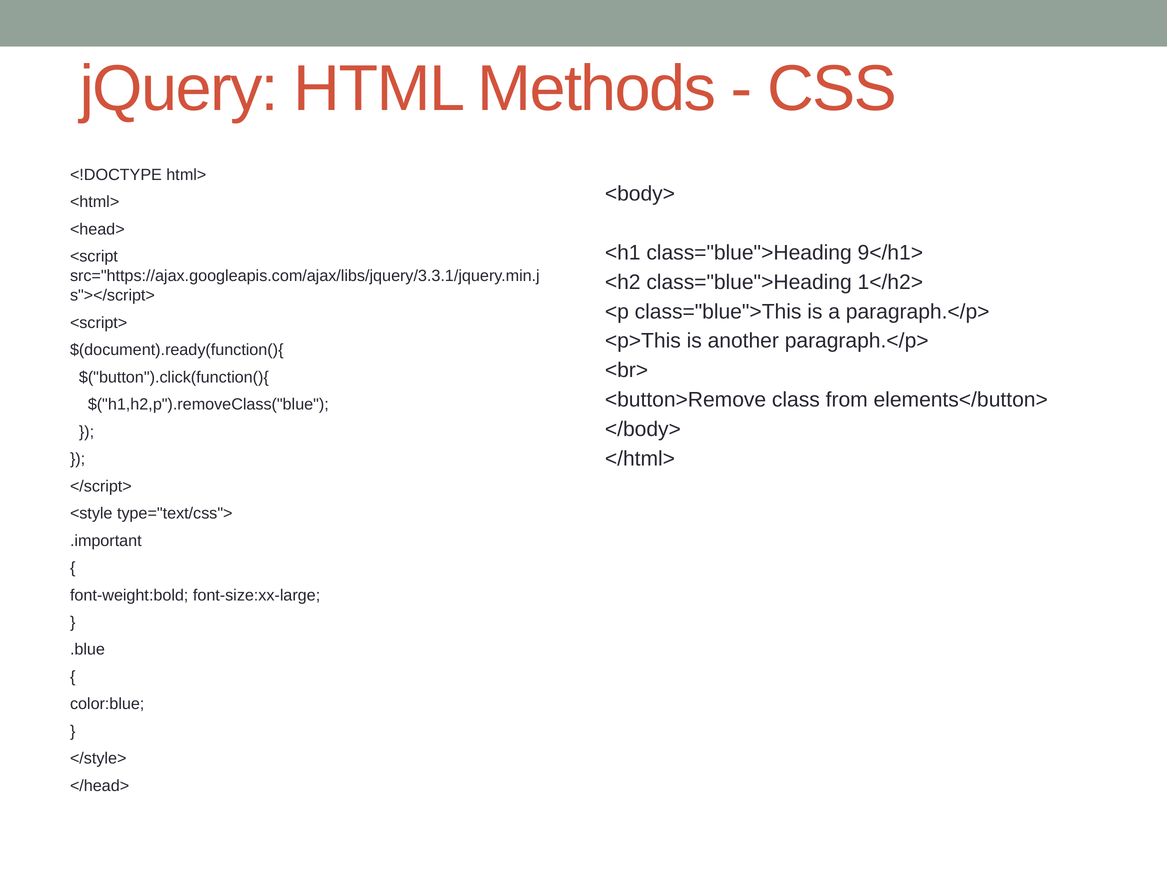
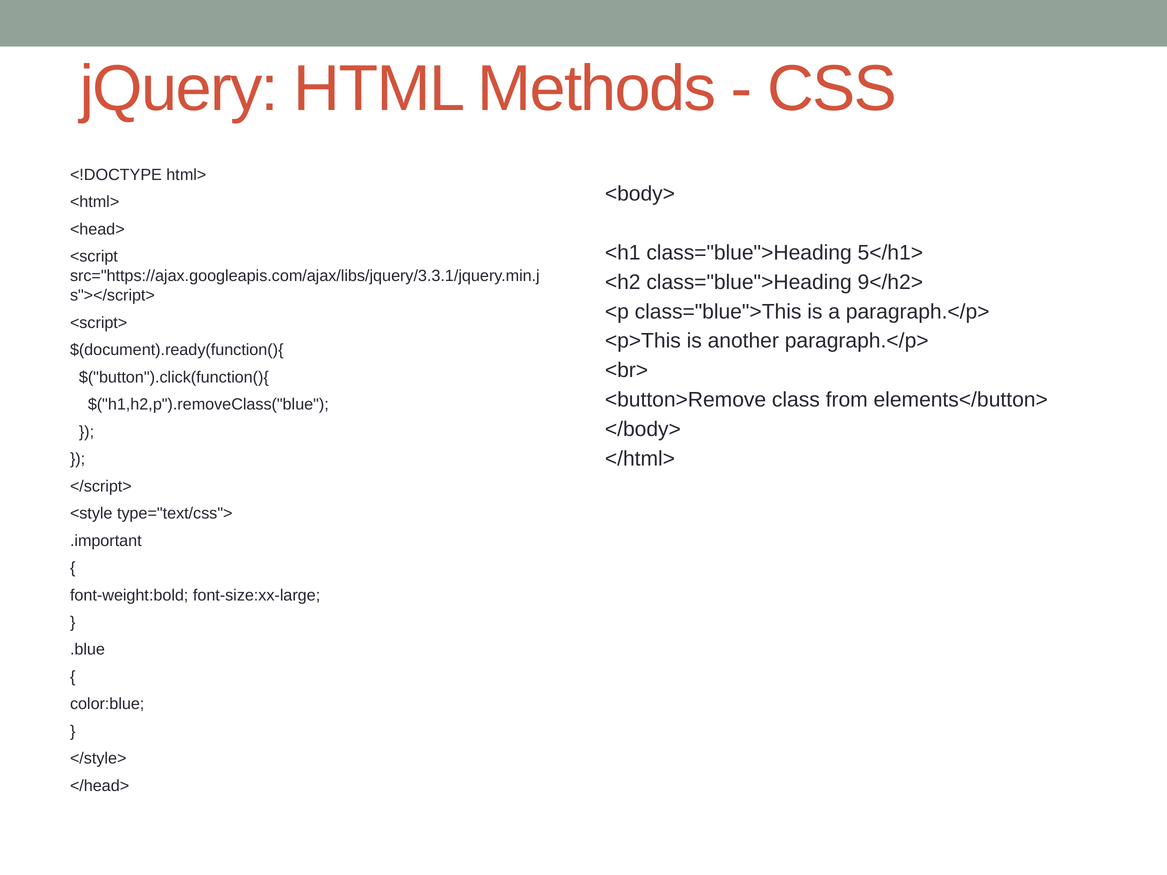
9</h1>: 9</h1> -> 5</h1>
1</h2>: 1</h2> -> 9</h2>
